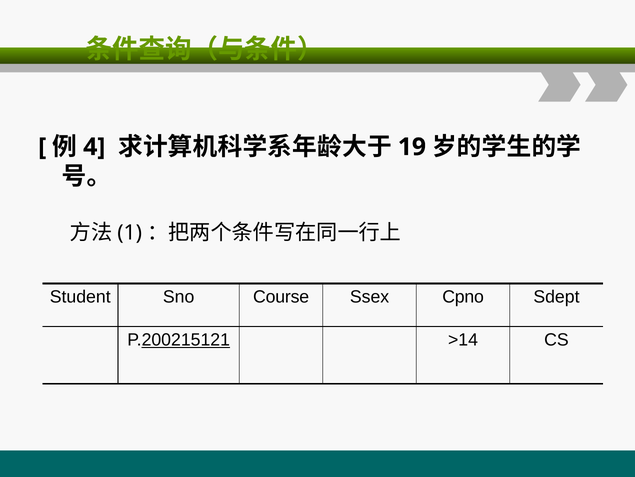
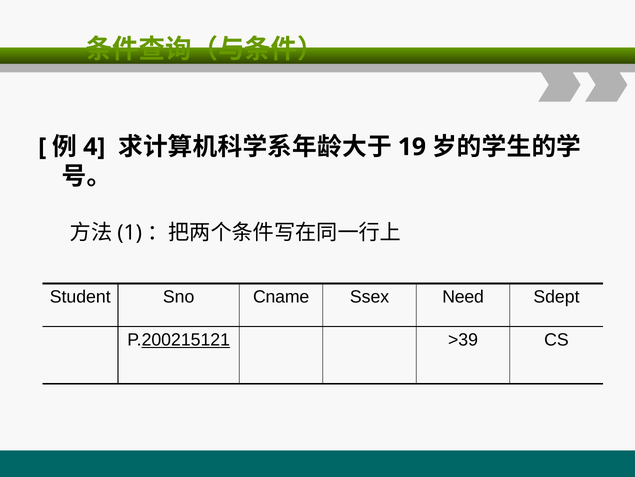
Course: Course -> Cname
Cpno: Cpno -> Need
>14: >14 -> >39
